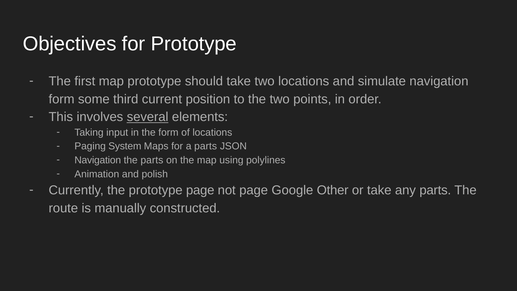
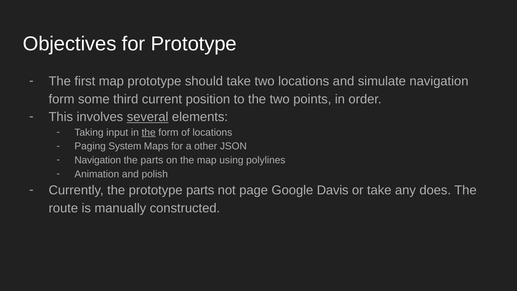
the at (149, 132) underline: none -> present
a parts: parts -> other
prototype page: page -> parts
Other: Other -> Davis
any parts: parts -> does
